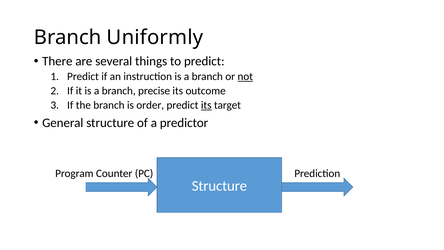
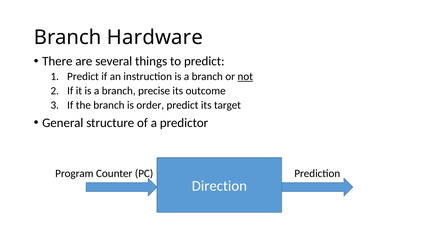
Uniformly: Uniformly -> Hardware
its at (206, 105) underline: present -> none
Structure at (219, 186): Structure -> Direction
